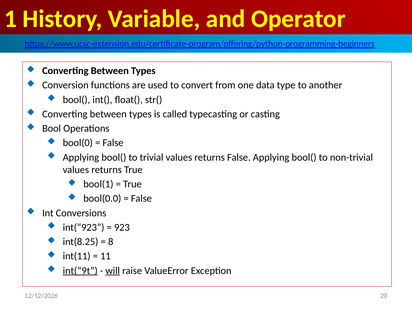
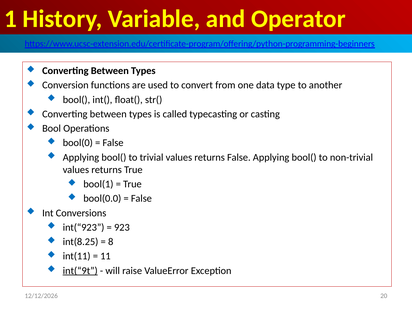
will underline: present -> none
